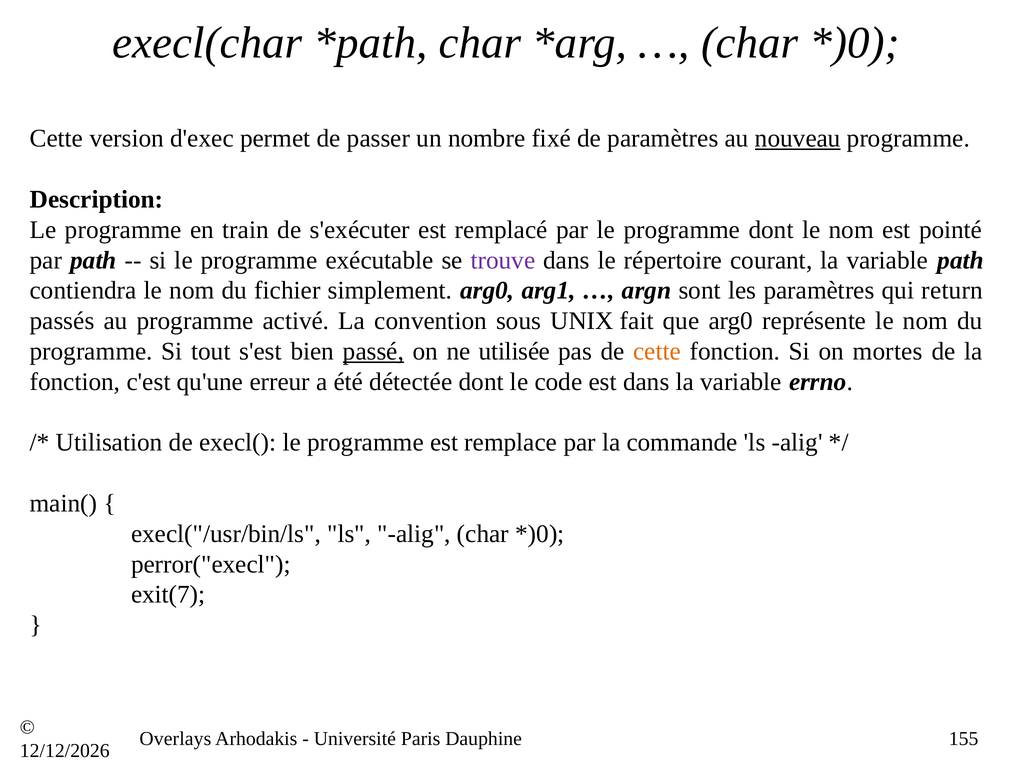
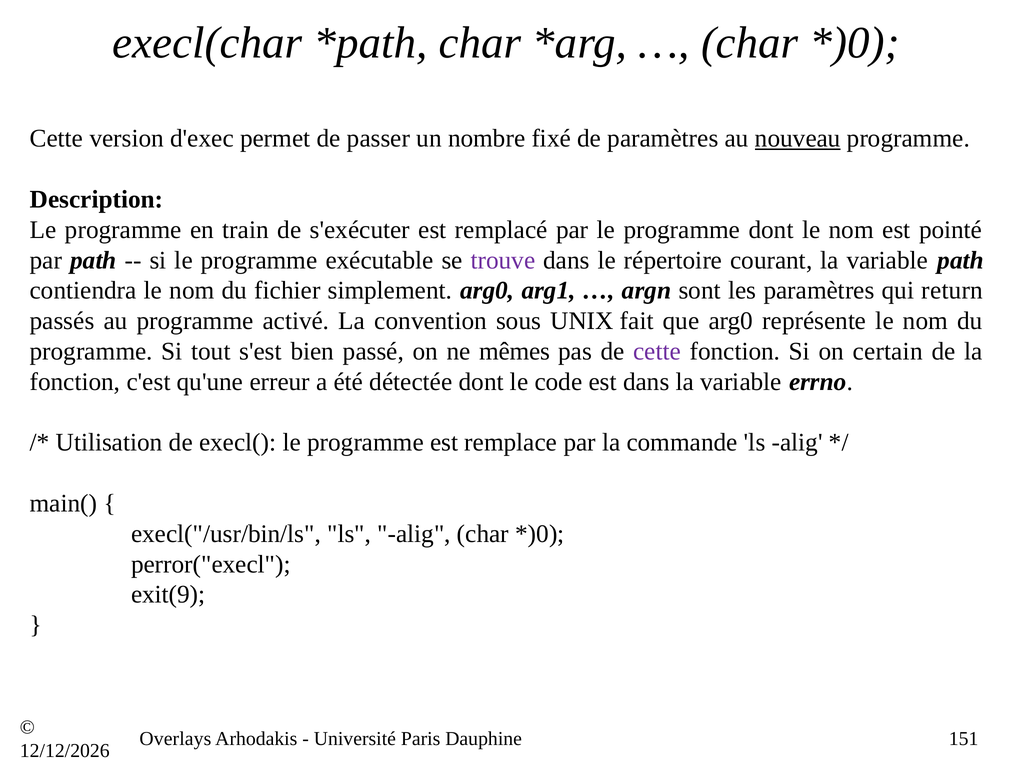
passé underline: present -> none
utilisée: utilisée -> mêmes
cette at (657, 351) colour: orange -> purple
mortes: mortes -> certain
exit(7: exit(7 -> exit(9
155: 155 -> 151
